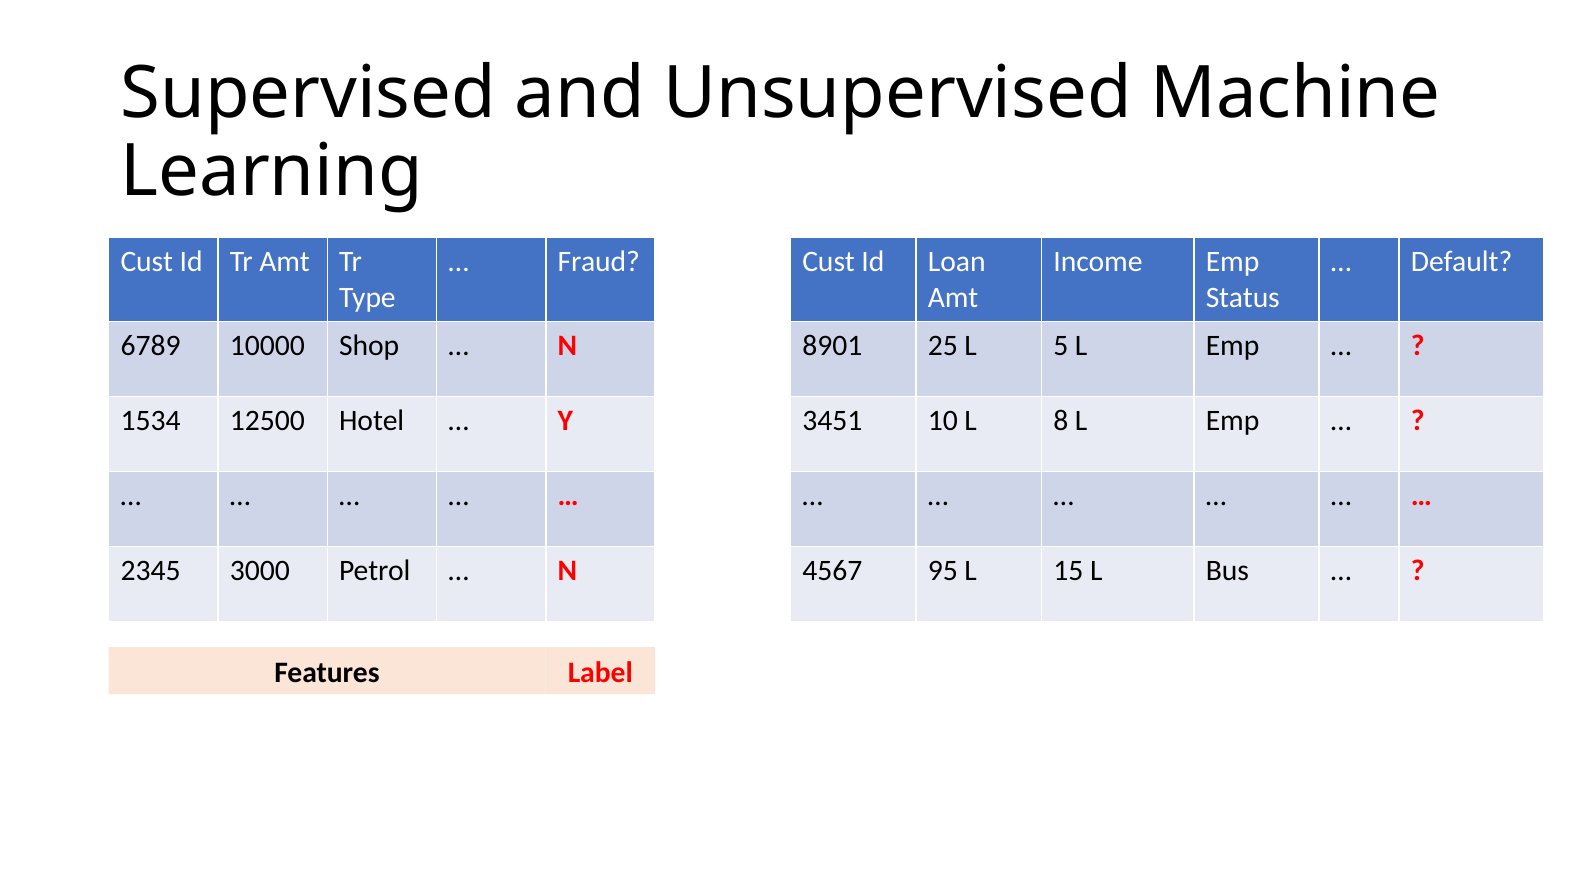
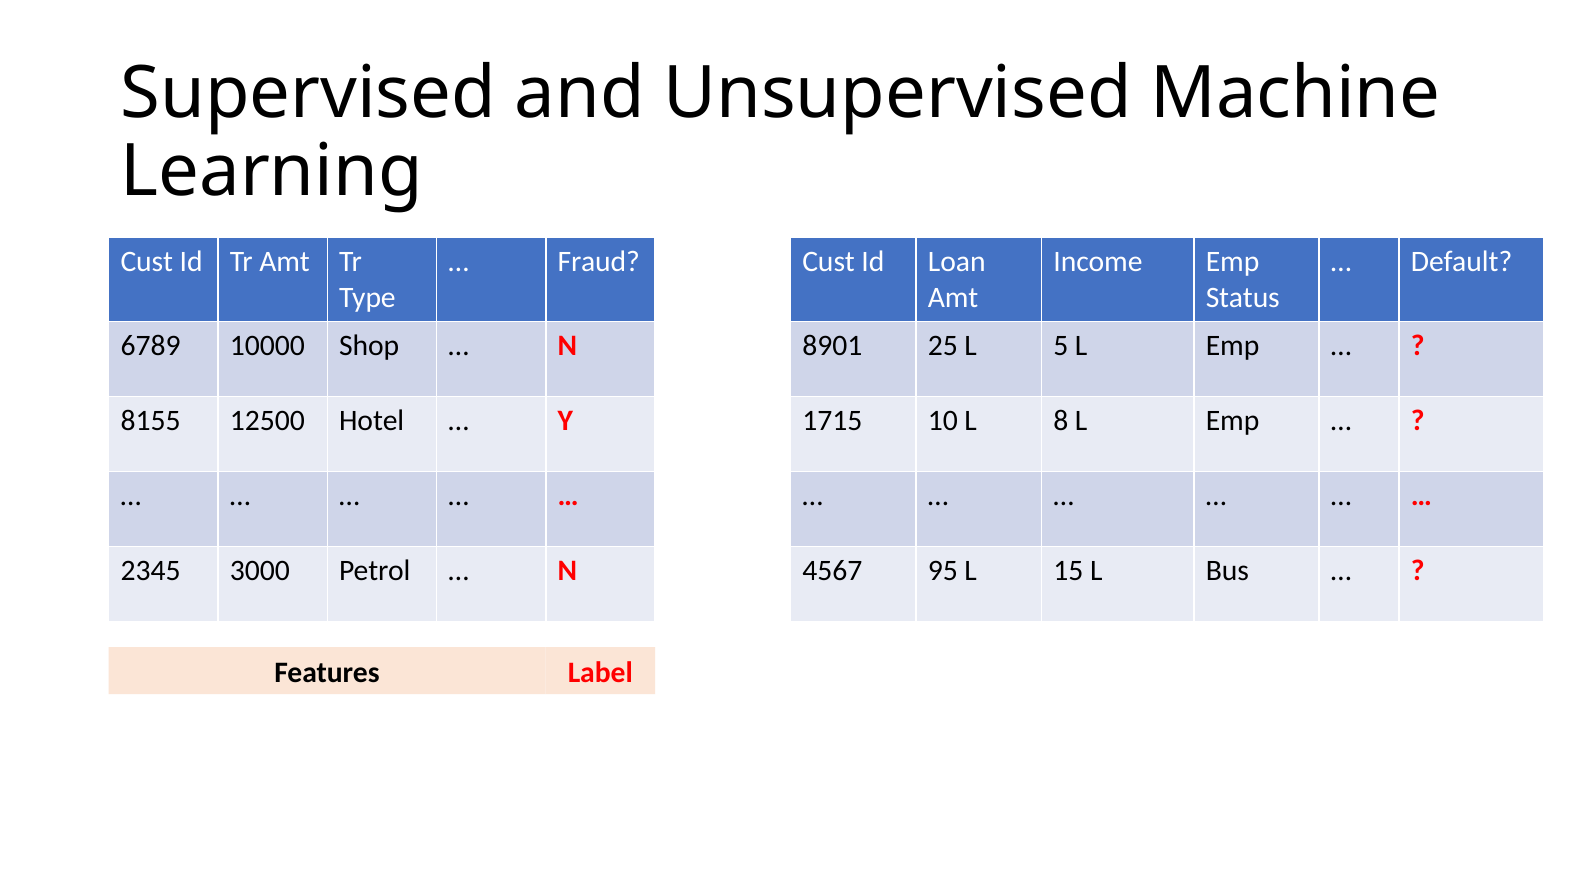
1534: 1534 -> 8155
3451: 3451 -> 1715
